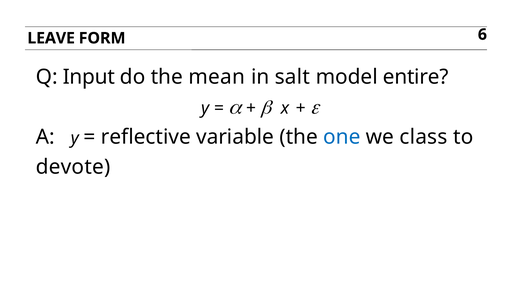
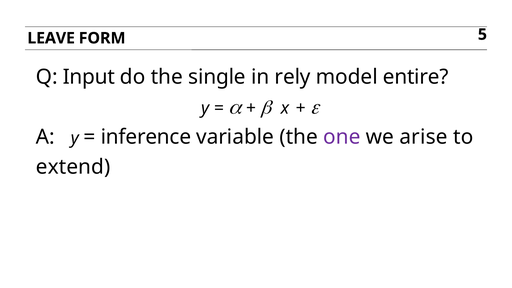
6: 6 -> 5
mean: mean -> single
salt: salt -> rely
reflective: reflective -> inference
one colour: blue -> purple
class: class -> arise
devote: devote -> extend
